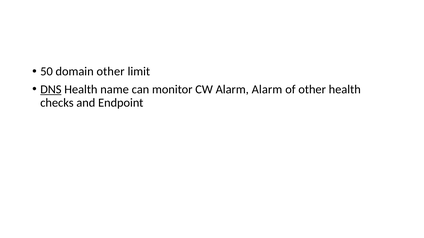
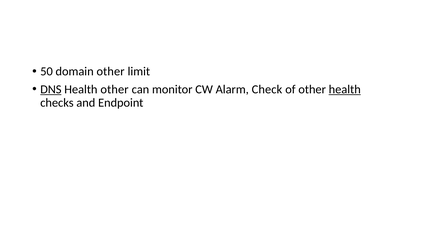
Health name: name -> other
Alarm Alarm: Alarm -> Check
health at (345, 89) underline: none -> present
